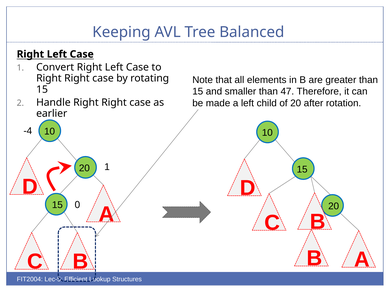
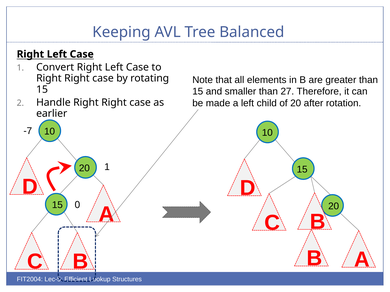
47: 47 -> 27
-4: -4 -> -7
